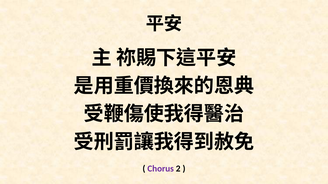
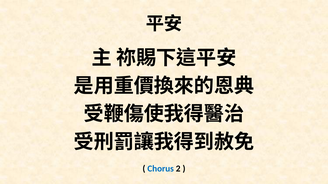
Chorus colour: purple -> blue
